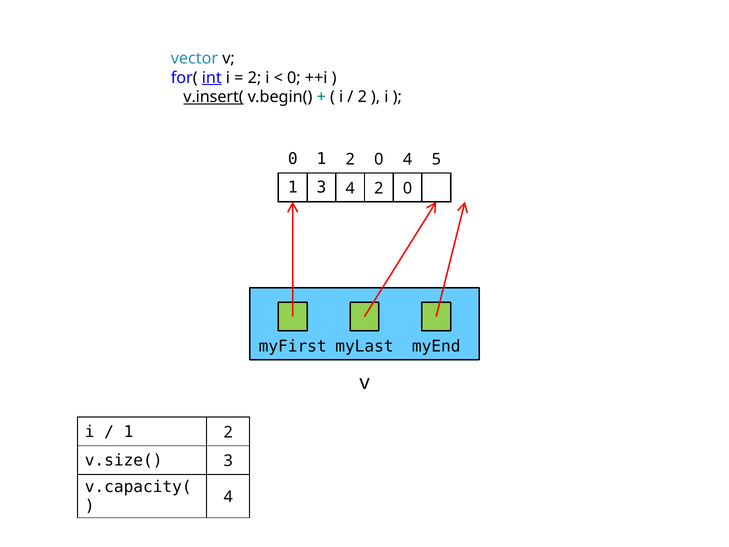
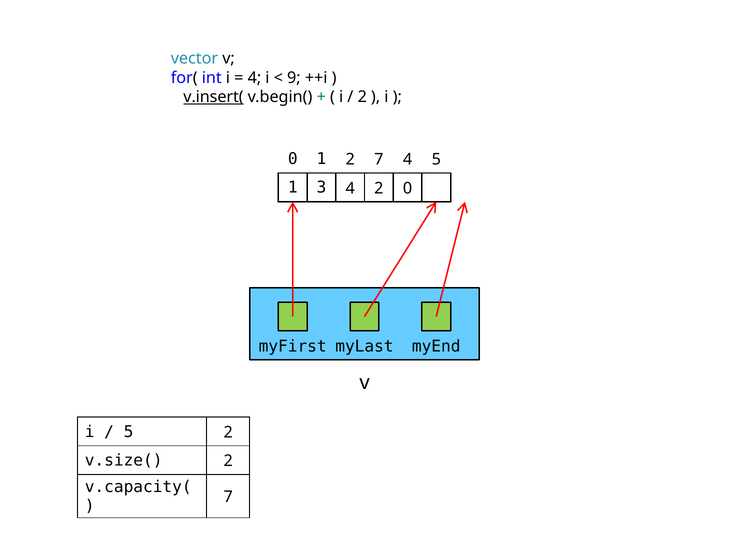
int underline: present -> none
2 at (254, 78): 2 -> 4
0 at (294, 78): 0 -> 9
1 2 0: 0 -> 7
1 at (129, 432): 1 -> 5
v.size( 3: 3 -> 2
4 at (228, 497): 4 -> 7
